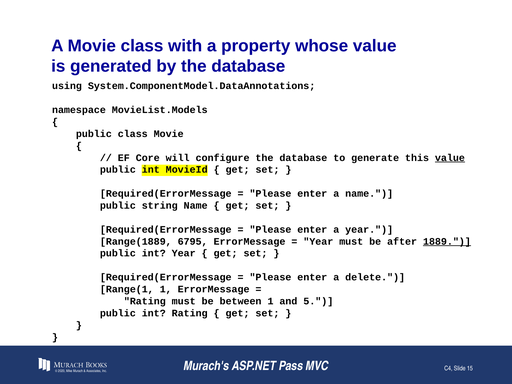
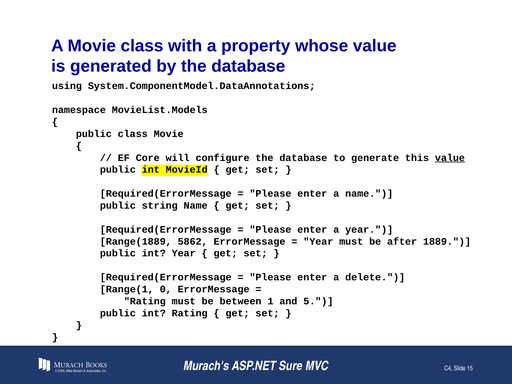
6795: 6795 -> 5862
1889 underline: present -> none
Range(1 1: 1 -> 0
Pass: Pass -> Sure
